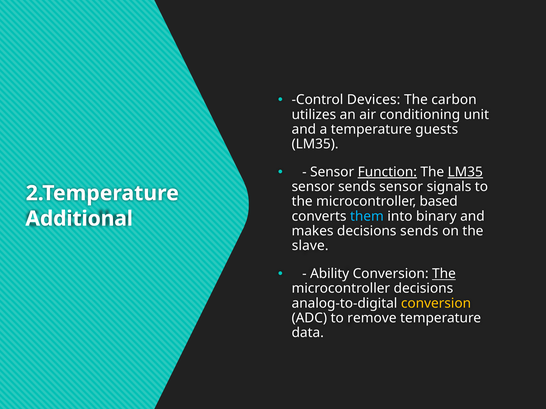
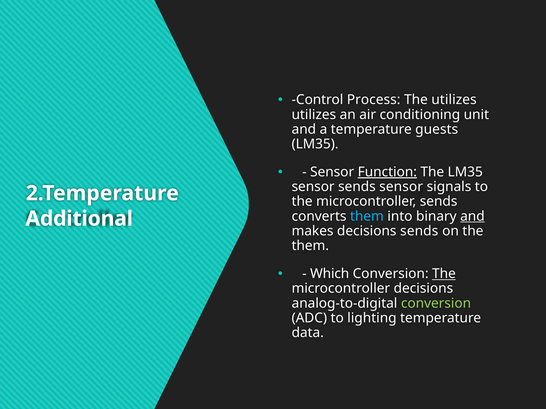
Devices: Devices -> Process
The carbon: carbon -> utilizes
LM35 at (465, 172) underline: present -> none
microcontroller based: based -> sends
and at (472, 216) underline: none -> present
slave at (310, 246): slave -> them
Ability: Ability -> Which
conversion at (436, 304) colour: yellow -> light green
remove: remove -> lighting
